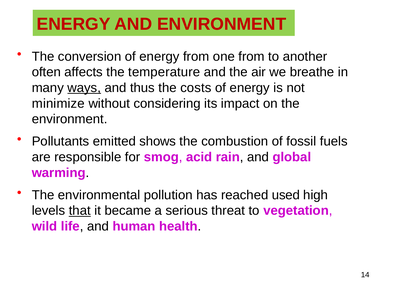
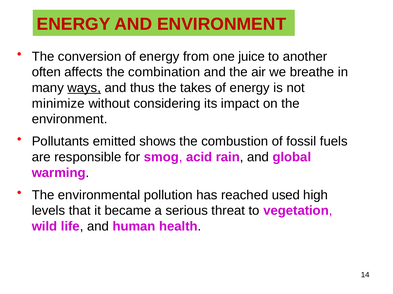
one from: from -> juice
temperature: temperature -> combination
costs: costs -> takes
that underline: present -> none
